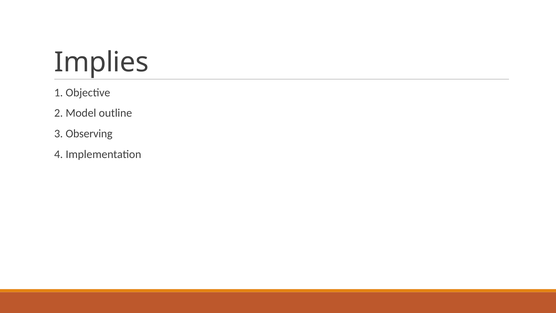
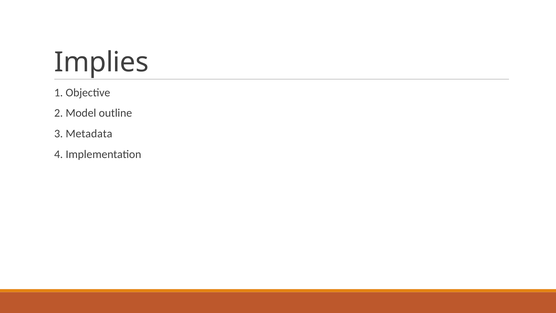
Observing: Observing -> Metadata
